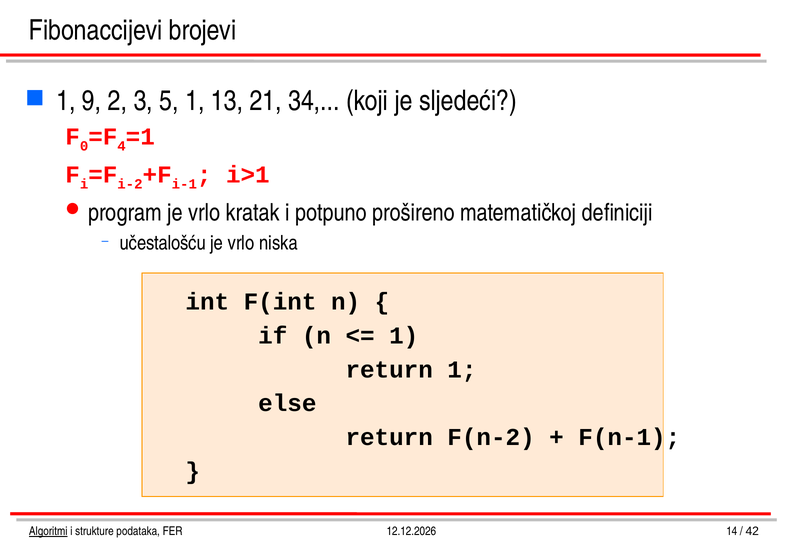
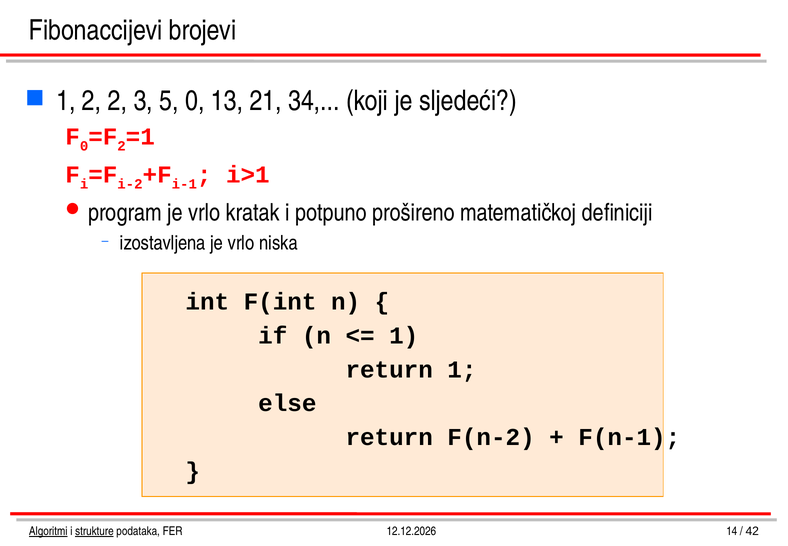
1 9: 9 -> 2
5 1: 1 -> 0
4 at (122, 146): 4 -> 2
učestalošću: učestalošću -> izostavljena
strukture underline: none -> present
